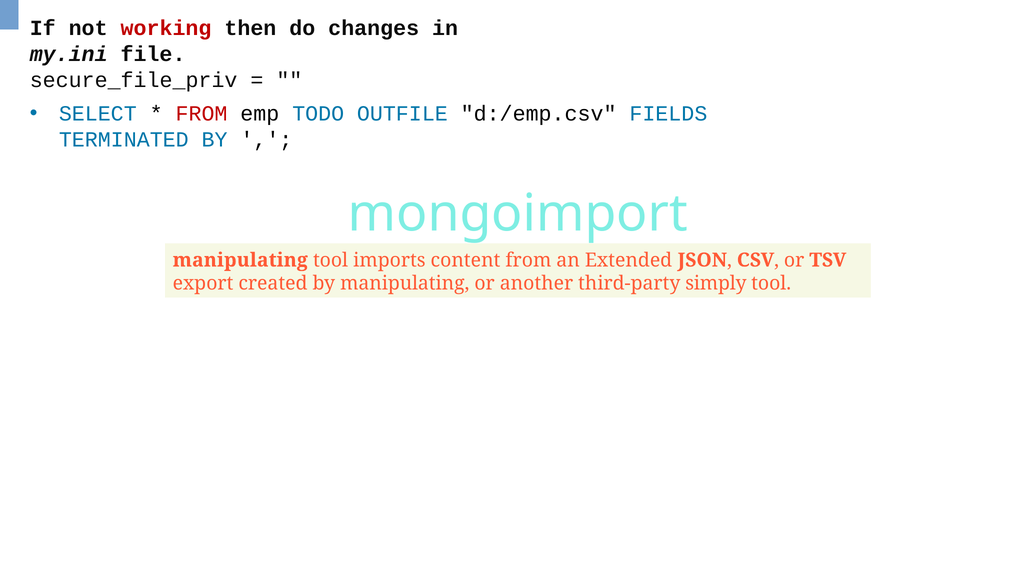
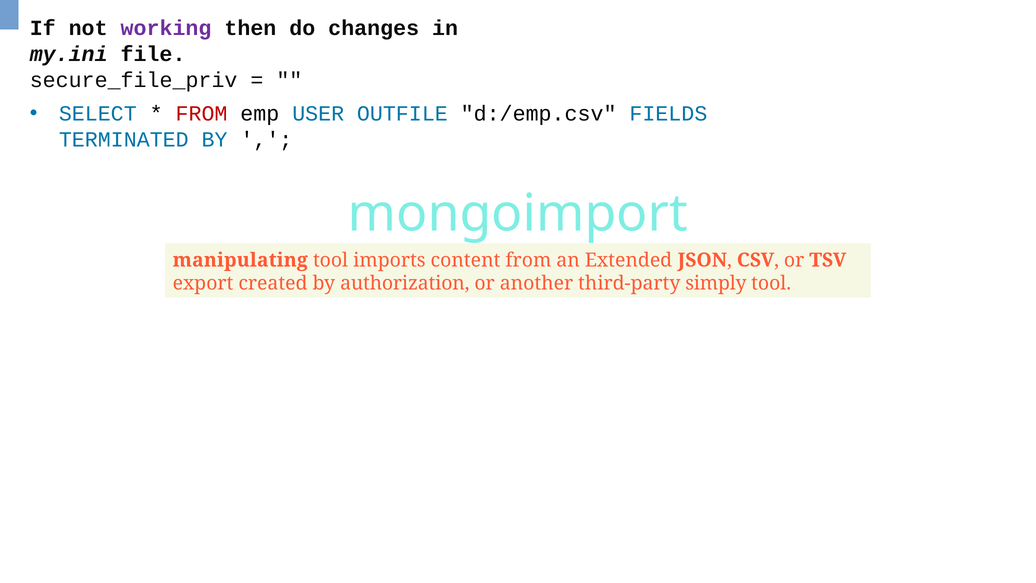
working colour: red -> purple
TODO: TODO -> USER
by manipulating: manipulating -> authorization
